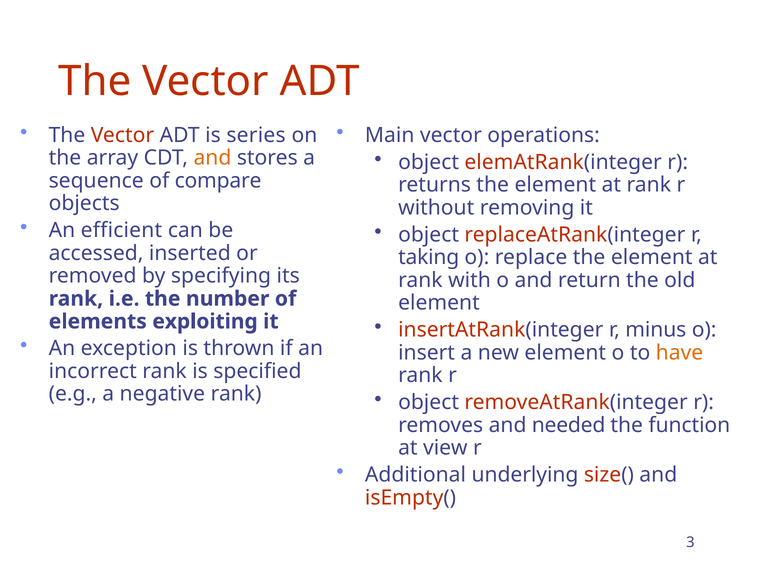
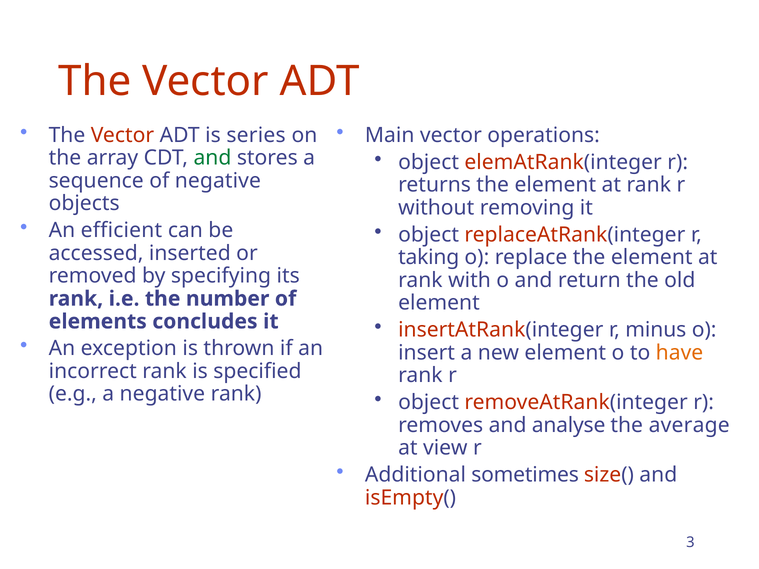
and at (212, 158) colour: orange -> green
of compare: compare -> negative
exploiting: exploiting -> concludes
needed: needed -> analyse
function: function -> average
underlying: underlying -> sometimes
